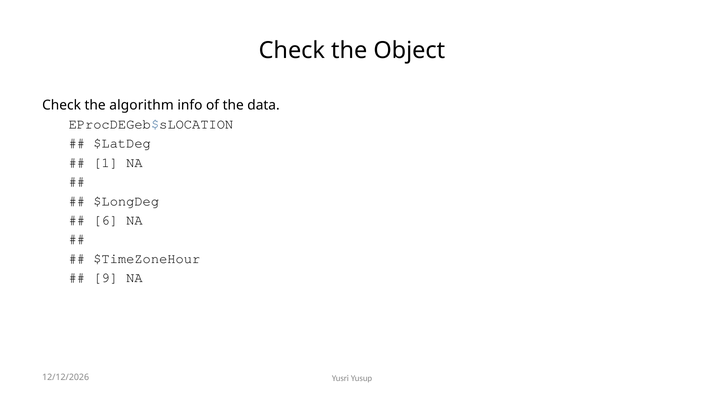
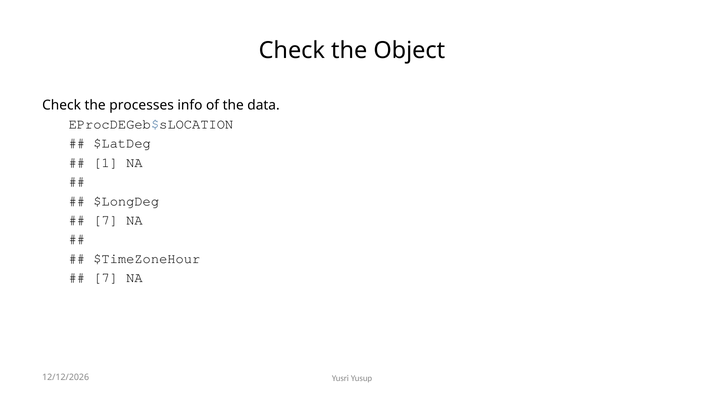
algorithm: algorithm -> processes
6 at (106, 220): 6 -> 7
9 at (106, 278): 9 -> 7
